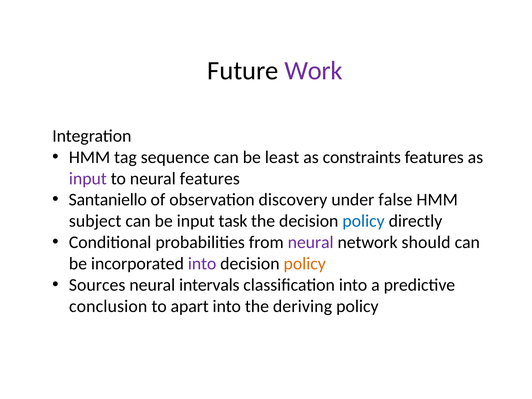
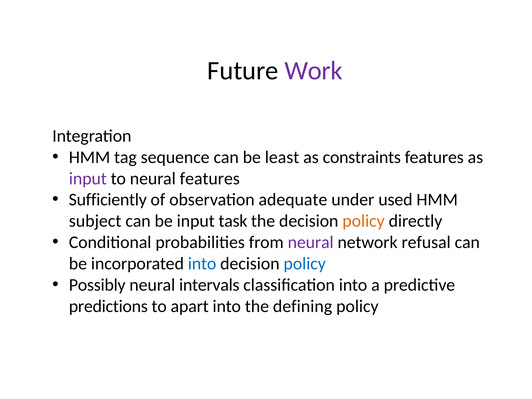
Santaniello: Santaniello -> Sufficiently
discovery: discovery -> adequate
false: false -> used
policy at (364, 221) colour: blue -> orange
should: should -> refusal
into at (202, 264) colour: purple -> blue
policy at (305, 264) colour: orange -> blue
Sources: Sources -> Possibly
conclusion: conclusion -> predictions
deriving: deriving -> defining
